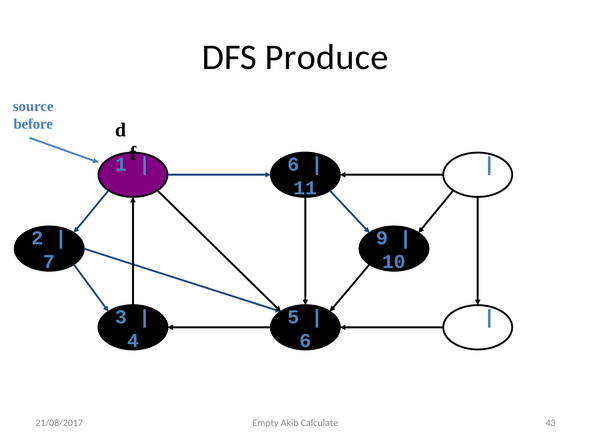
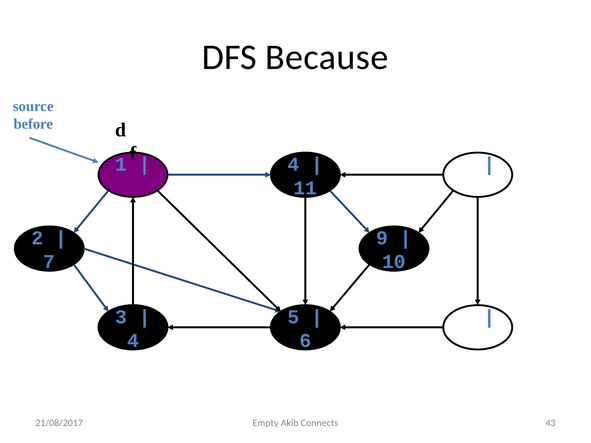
Produce: Produce -> Because
6 at (294, 164): 6 -> 4
Calculate: Calculate -> Connects
